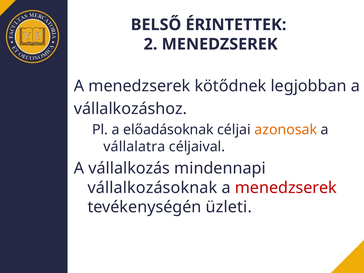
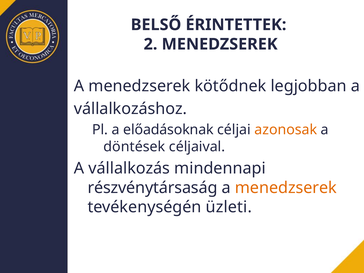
vállalatra: vállalatra -> döntések
vállalkozásoknak: vállalkozásoknak -> részvénytársaság
menedzserek at (286, 188) colour: red -> orange
